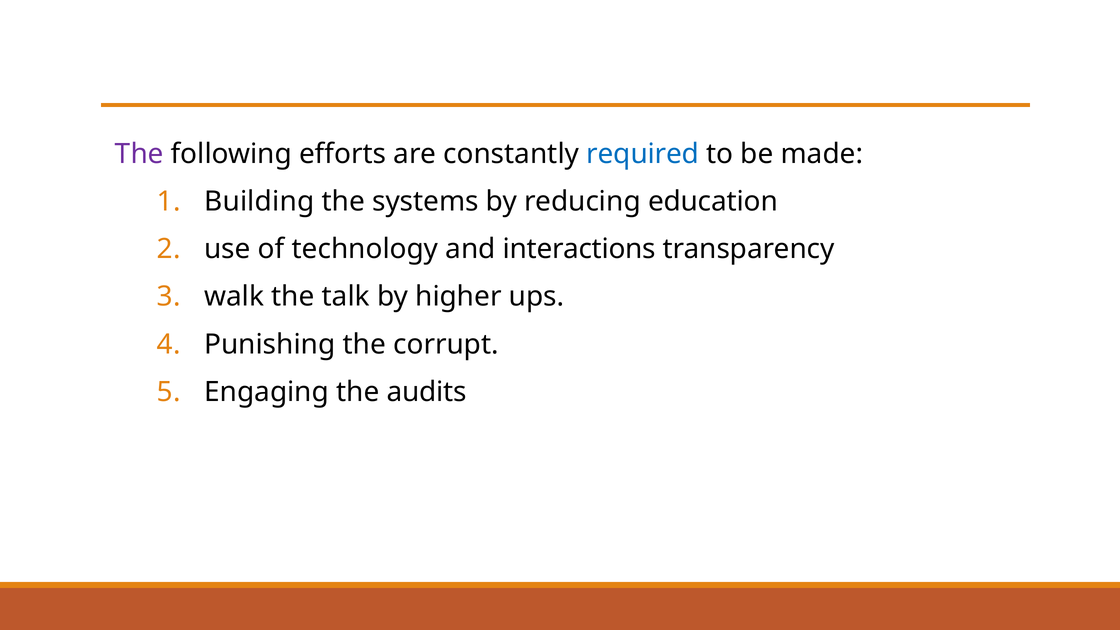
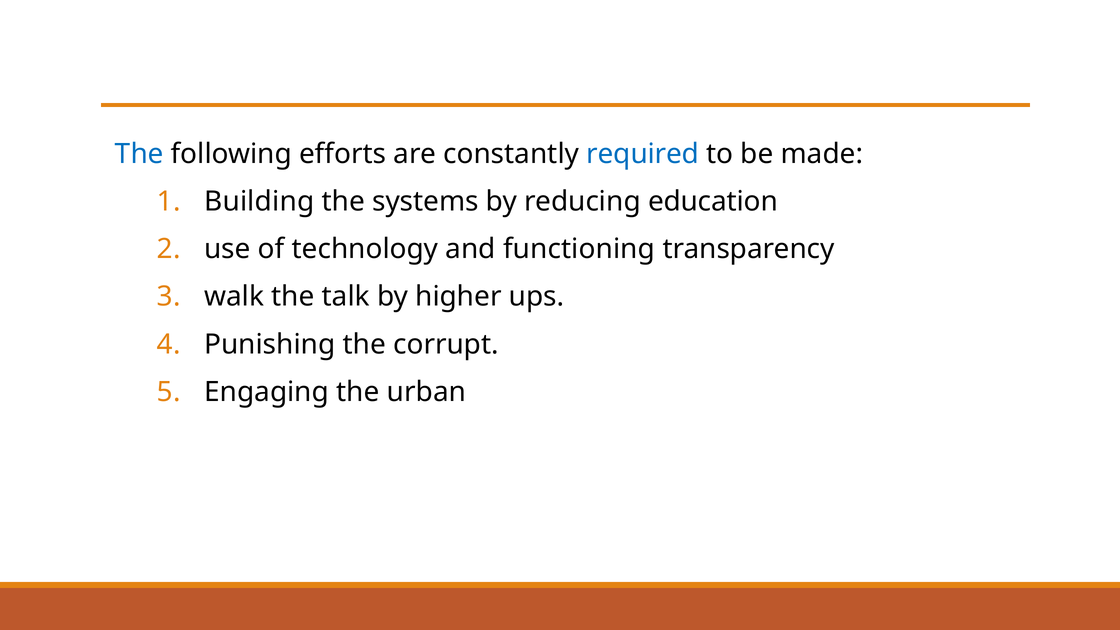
The at (139, 154) colour: purple -> blue
interactions: interactions -> functioning
audits: audits -> urban
